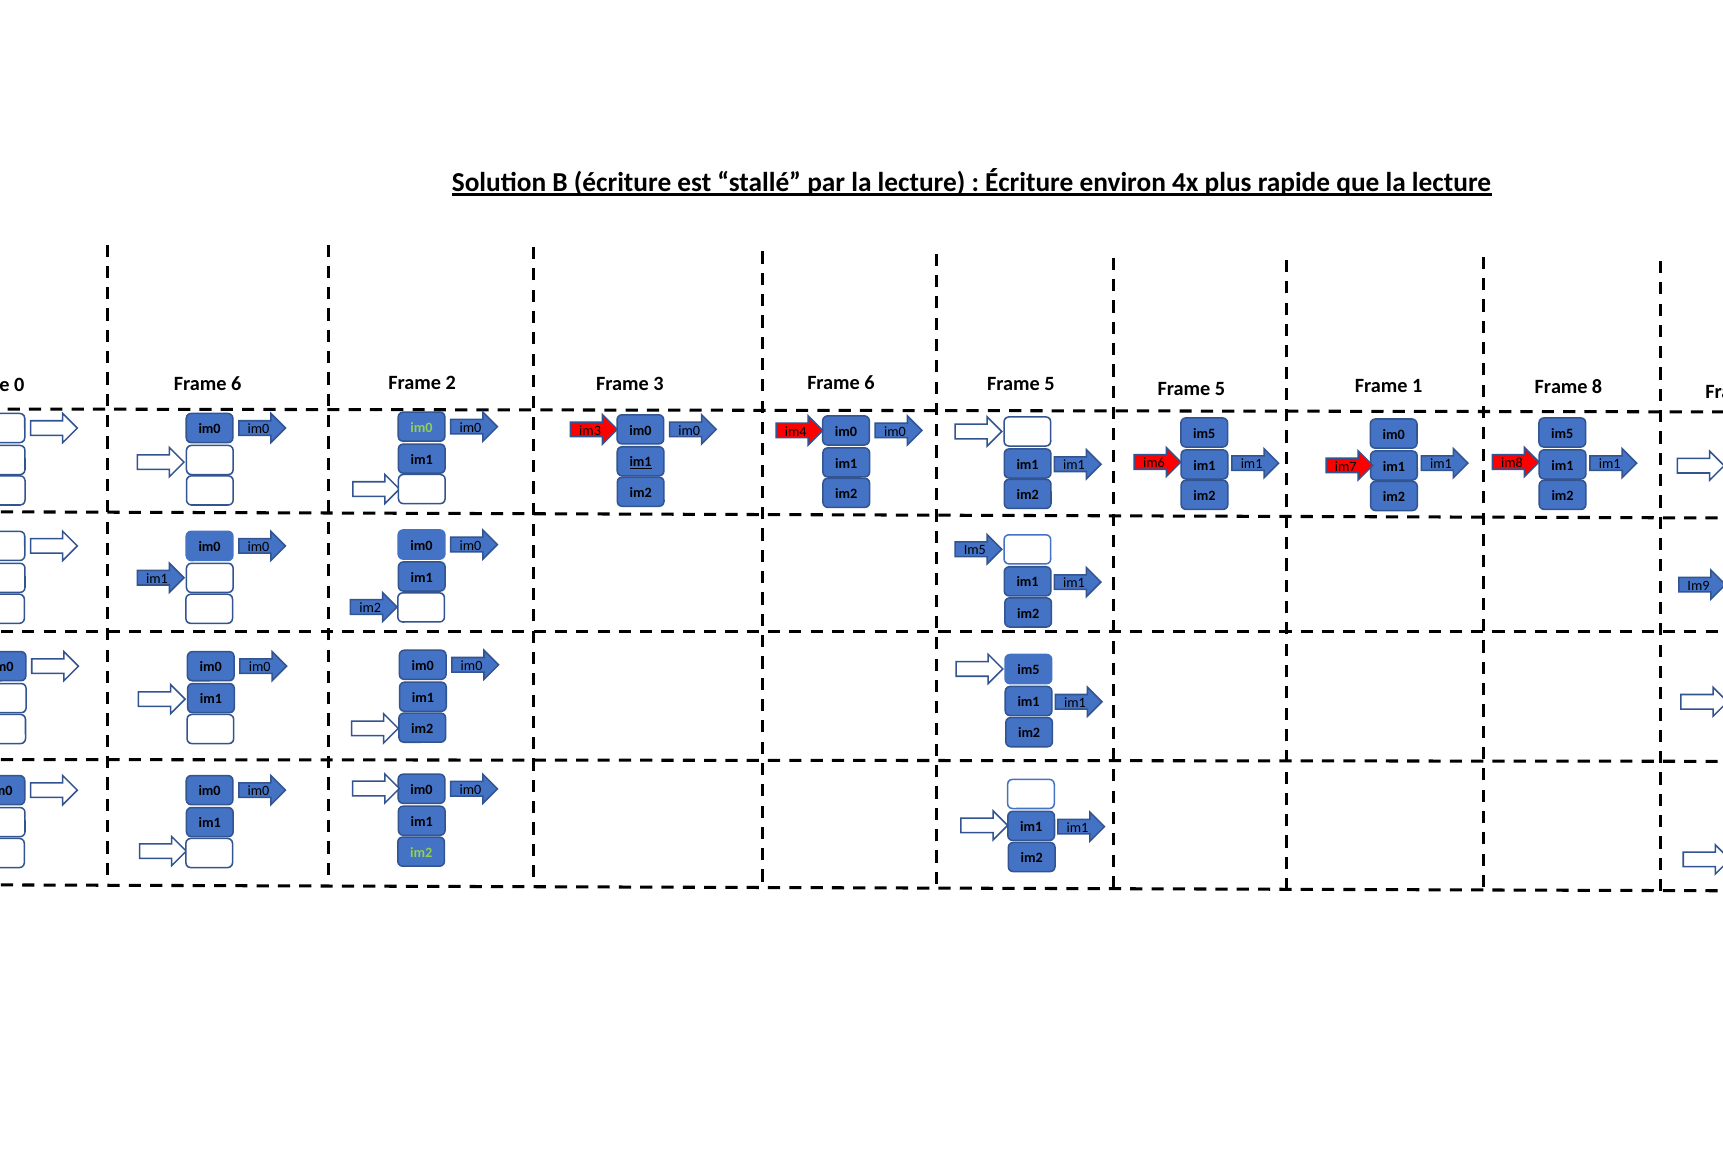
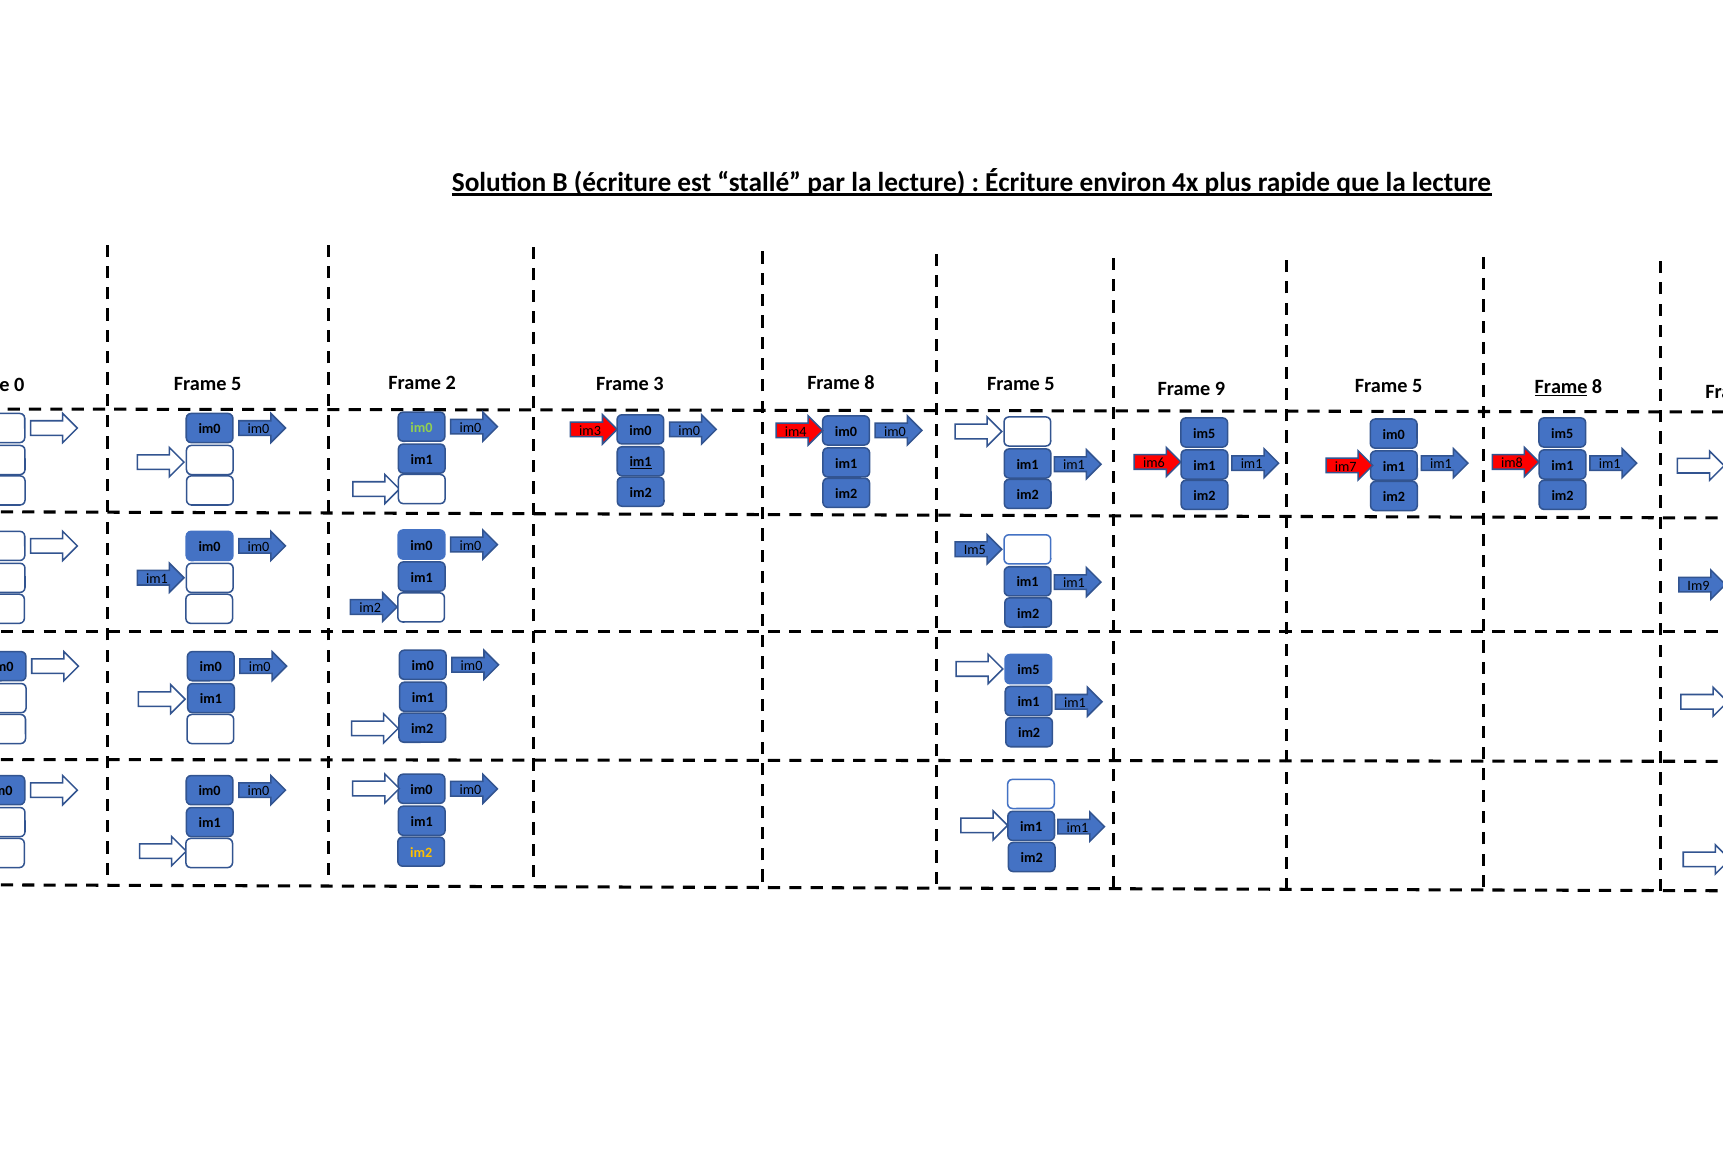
3 Frame 6: 6 -> 8
0 Frame 6: 6 -> 5
1 at (1417, 385): 1 -> 5
Frame at (1561, 387) underline: none -> present
5 at (1220, 389): 5 -> 9
im2 at (421, 852) colour: light green -> yellow
